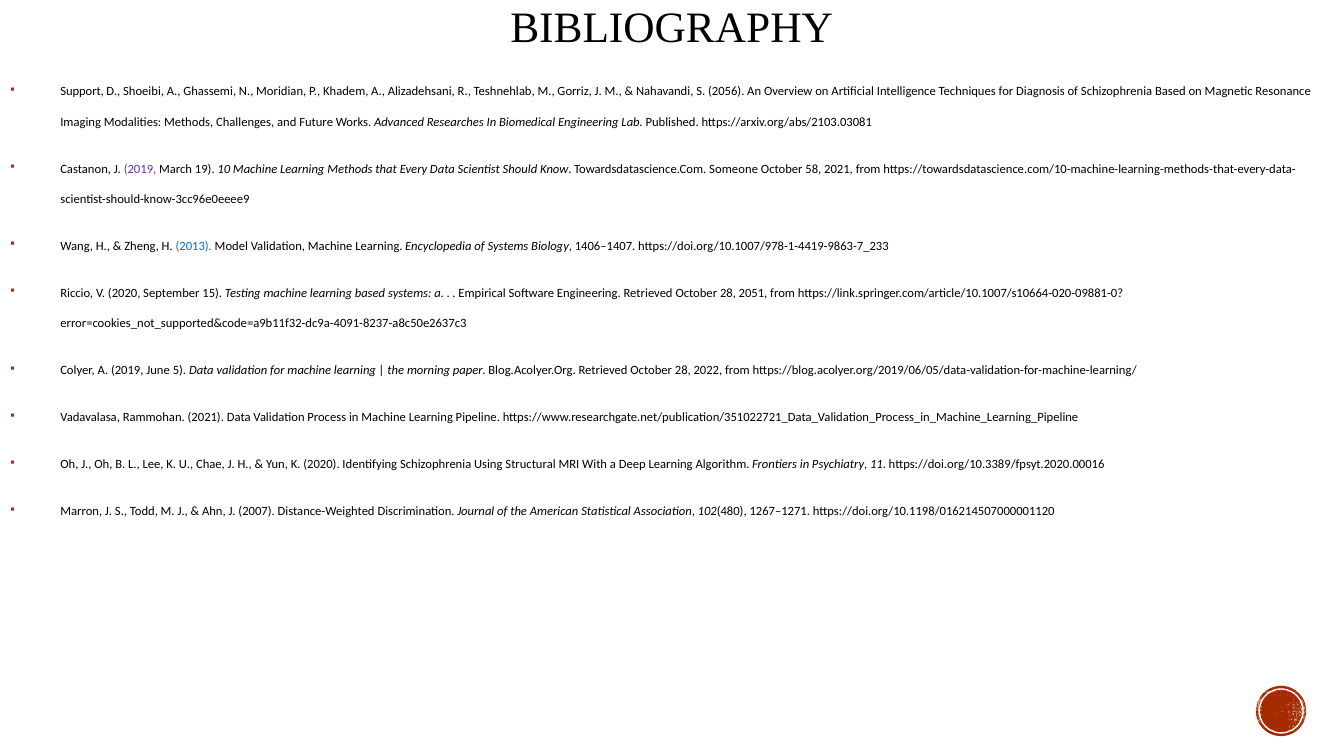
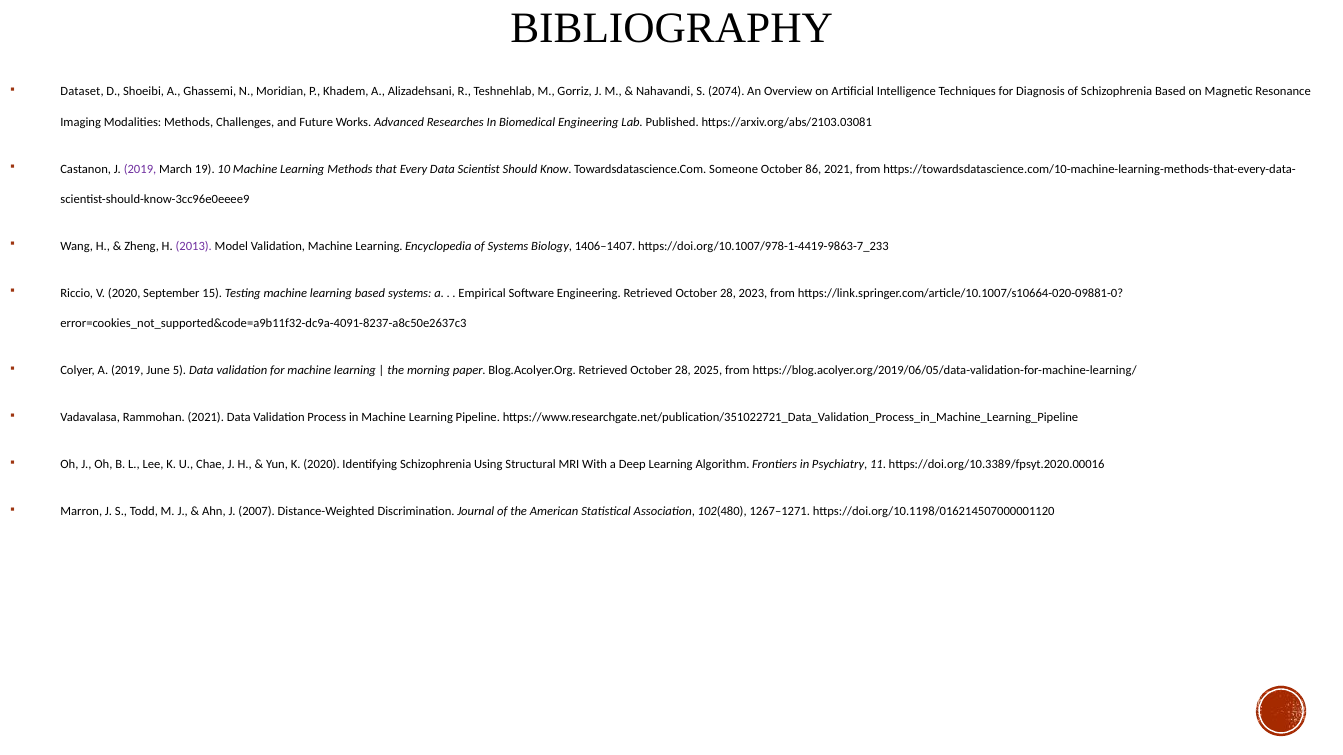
Support: Support -> Dataset
2056: 2056 -> 2074
58: 58 -> 86
2013 colour: blue -> purple
2051: 2051 -> 2023
2022: 2022 -> 2025
